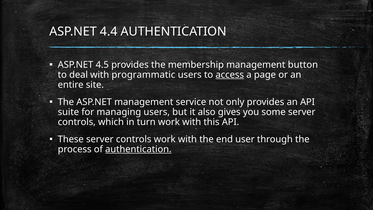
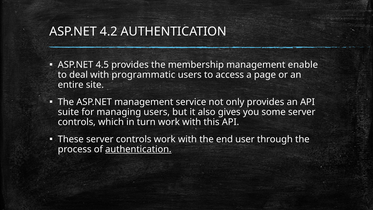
4.4: 4.4 -> 4.2
button: button -> enable
access underline: present -> none
